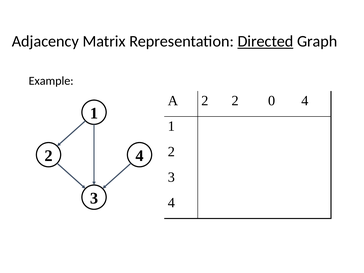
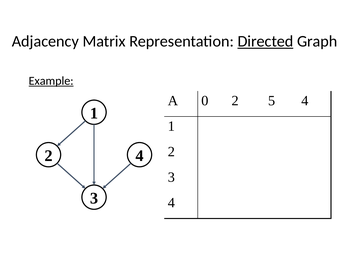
Example underline: none -> present
A 2: 2 -> 0
0: 0 -> 5
